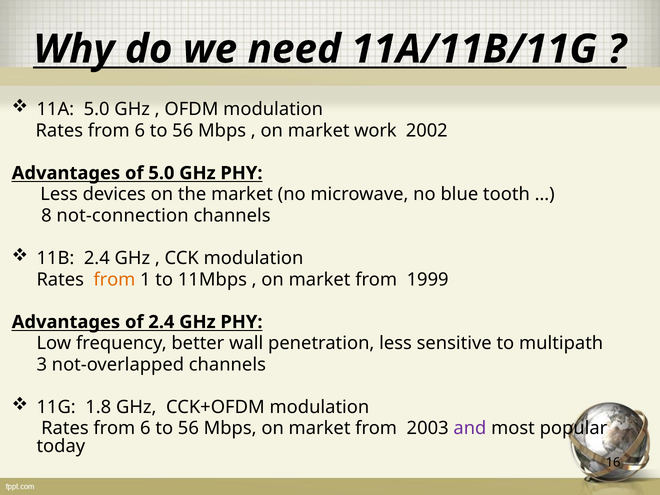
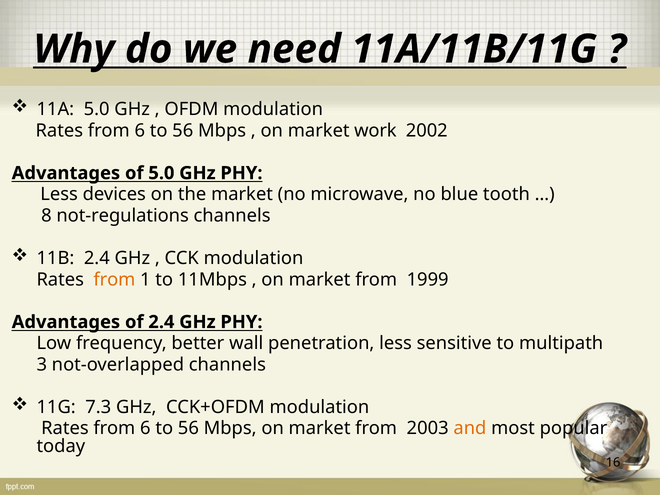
not-connection: not-connection -> not-regulations
1.8: 1.8 -> 7.3
and colour: purple -> orange
